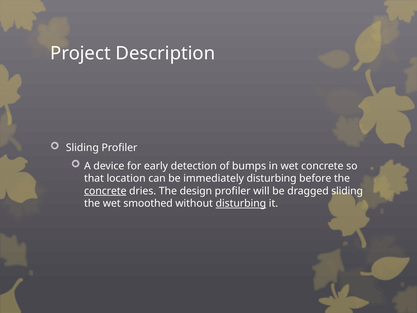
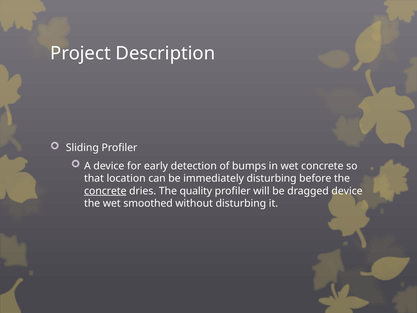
design: design -> quality
dragged sliding: sliding -> device
disturbing at (241, 203) underline: present -> none
